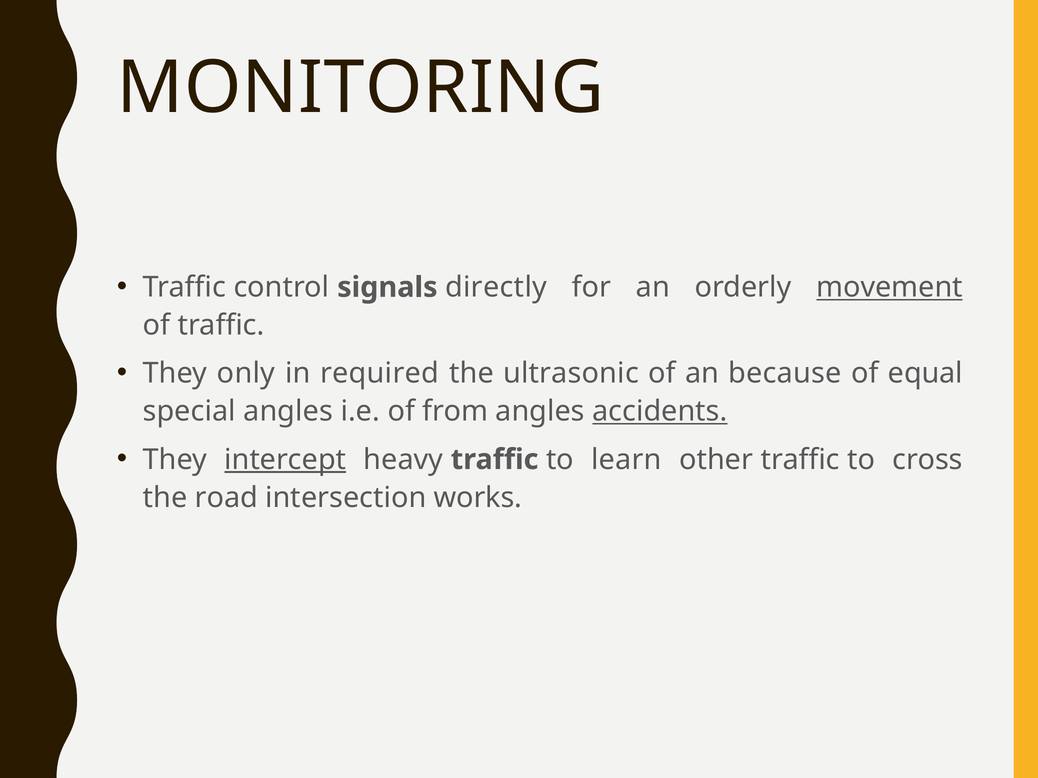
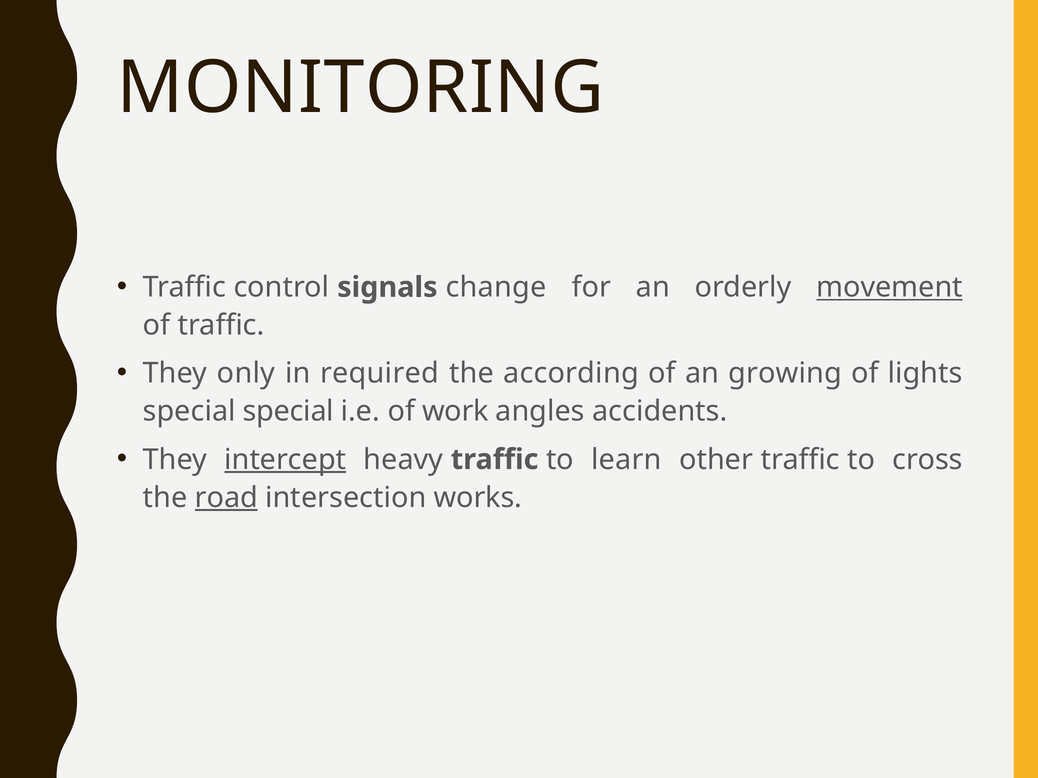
directly: directly -> change
ultrasonic: ultrasonic -> according
because: because -> growing
equal: equal -> lights
special angles: angles -> special
from: from -> work
accidents underline: present -> none
road underline: none -> present
